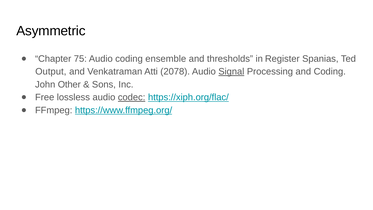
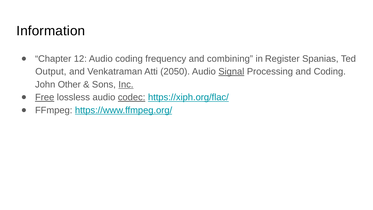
Asymmetric: Asymmetric -> Information
75: 75 -> 12
ensemble: ensemble -> frequency
thresholds: thresholds -> combining
2078: 2078 -> 2050
Inc underline: none -> present
Free underline: none -> present
